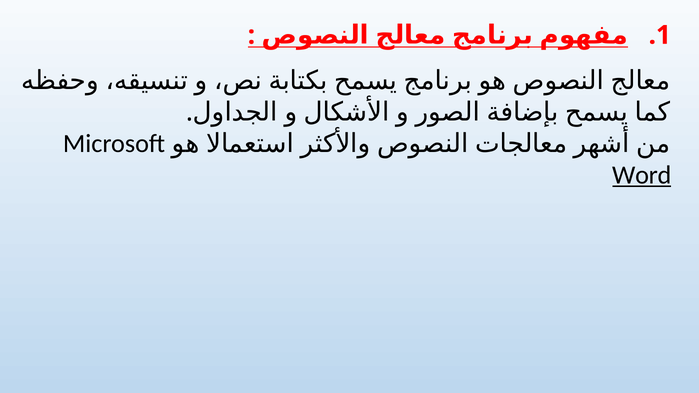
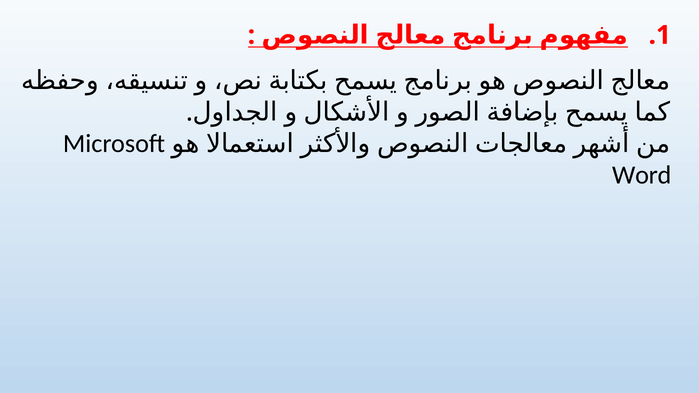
Word underline: present -> none
